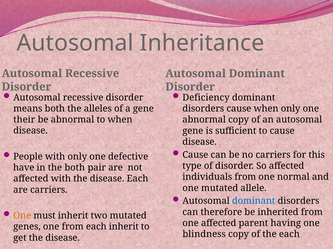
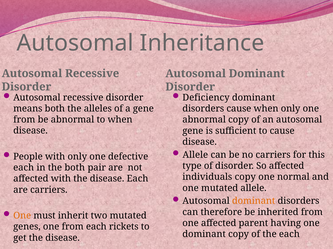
their at (24, 120): their -> from
Cause at (195, 155): Cause -> Allele
have at (24, 168): have -> each
individuals from: from -> copy
dominant at (254, 202) colour: blue -> orange
each inherit: inherit -> rickets
blindness at (204, 235): blindness -> dominant
